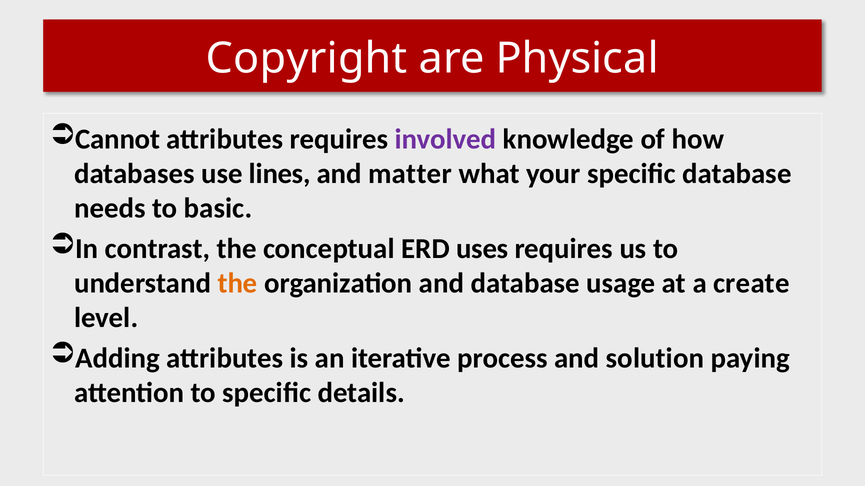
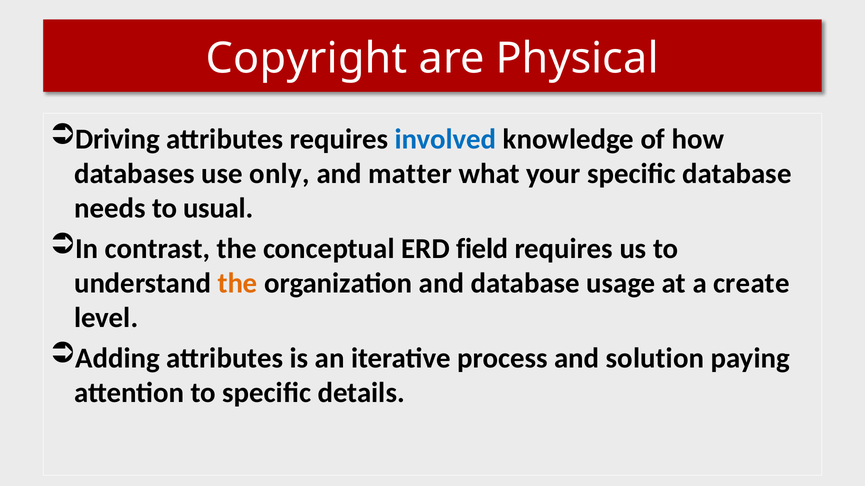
Cannot: Cannot -> Driving
involved colour: purple -> blue
lines: lines -> only
basic: basic -> usual
uses: uses -> field
